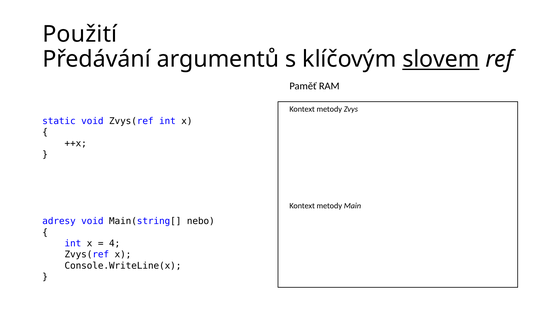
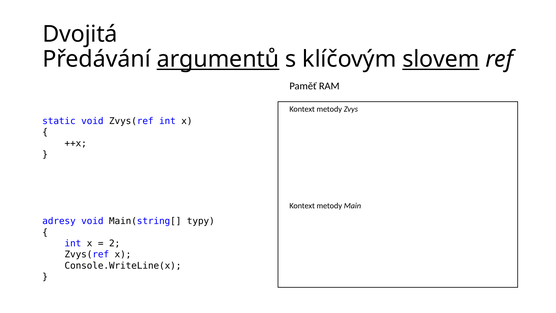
Použití: Použití -> Dvojitá
argumentů underline: none -> present
nebo: nebo -> typy
4: 4 -> 2
